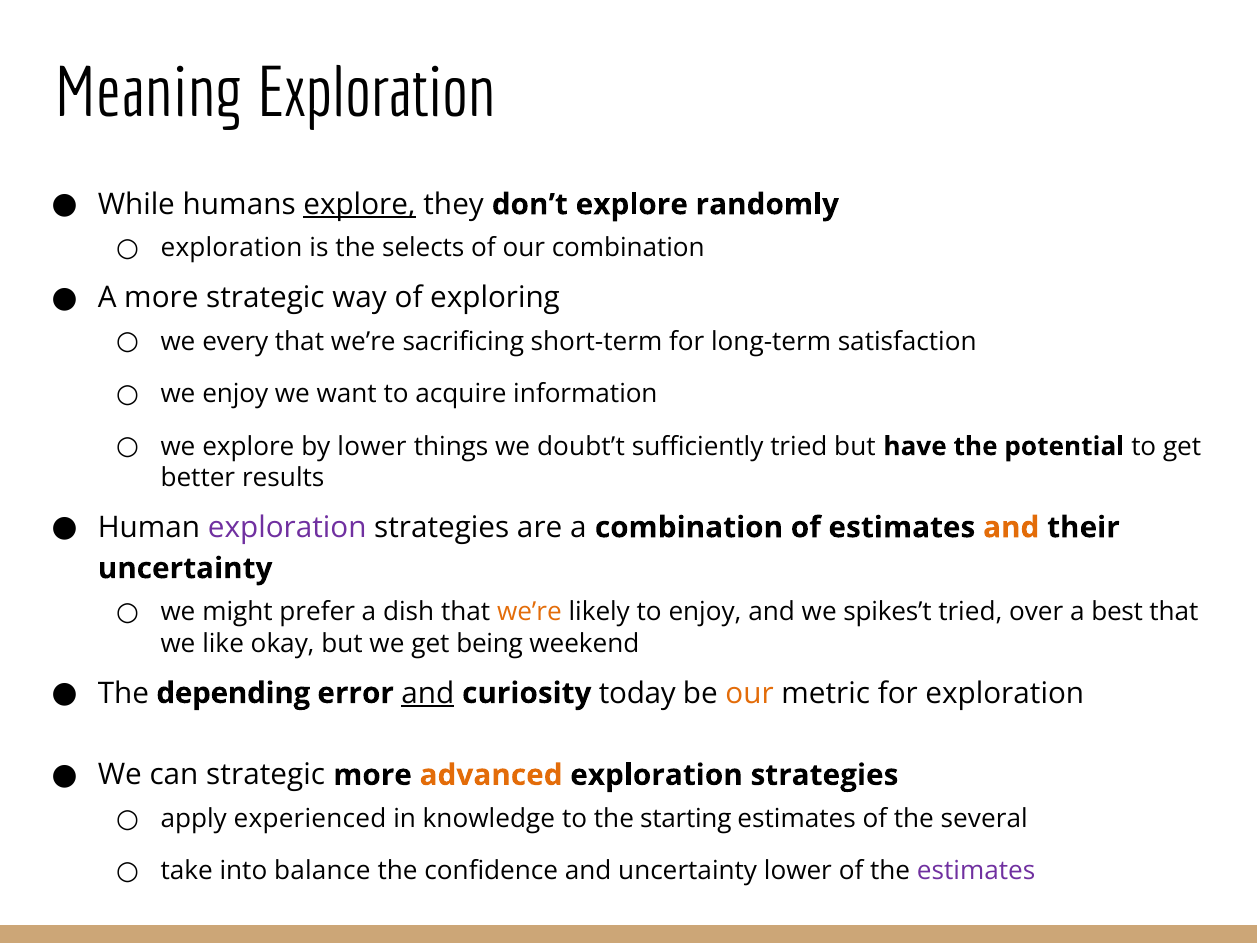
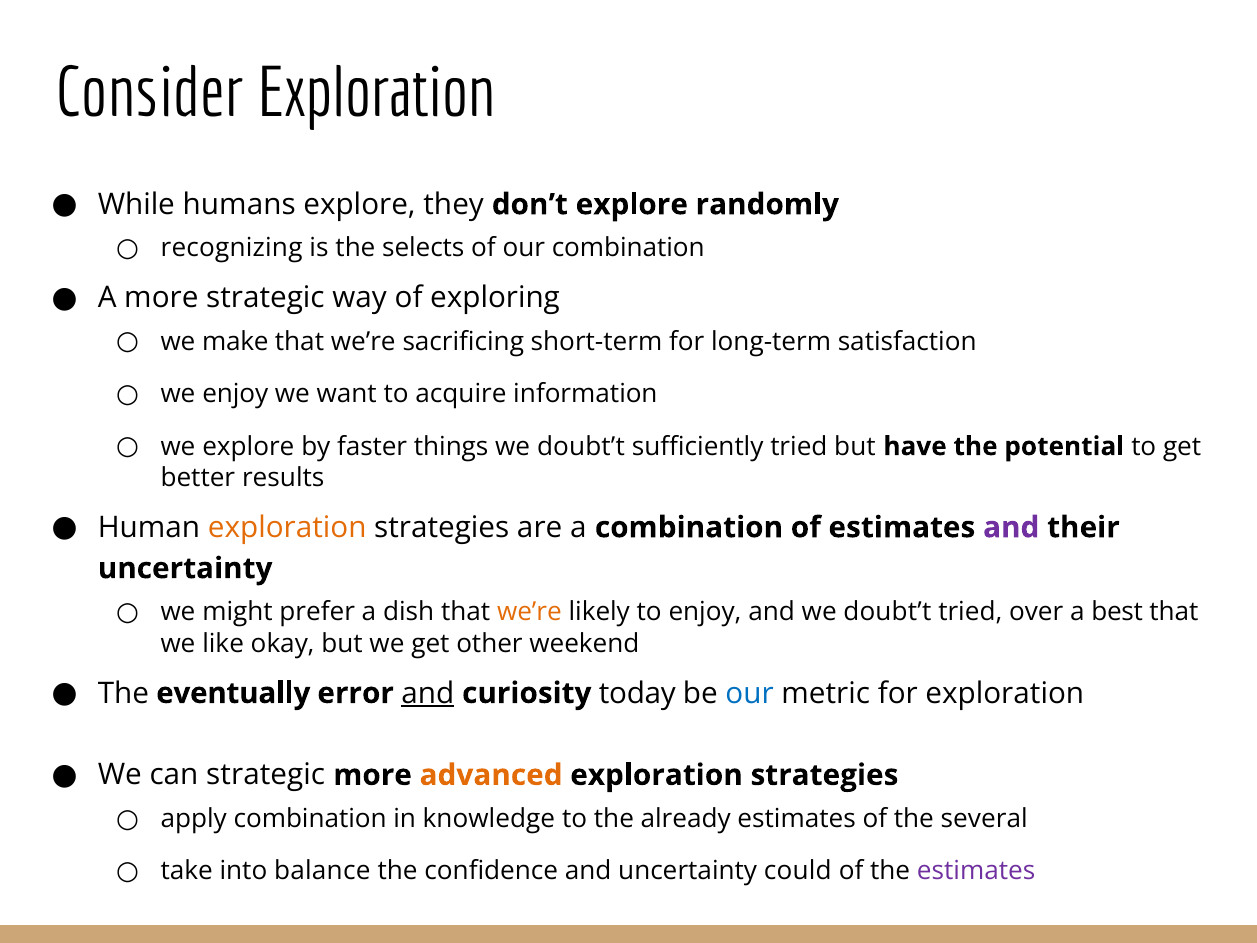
Meaning: Meaning -> Consider
explore at (359, 204) underline: present -> none
exploration at (232, 248): exploration -> recognizing
every: every -> make
by lower: lower -> faster
exploration at (287, 527) colour: purple -> orange
and at (1011, 527) colour: orange -> purple
and we spikes’t: spikes’t -> doubt’t
being: being -> other
depending: depending -> eventually
our at (750, 693) colour: orange -> blue
apply experienced: experienced -> combination
starting: starting -> already
uncertainty lower: lower -> could
